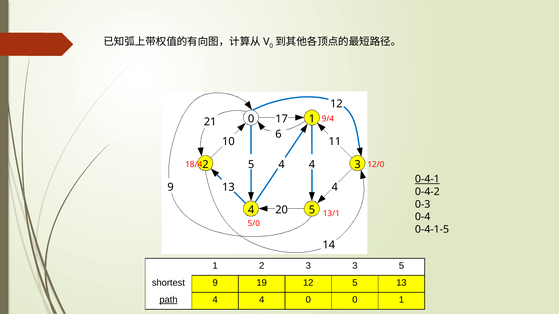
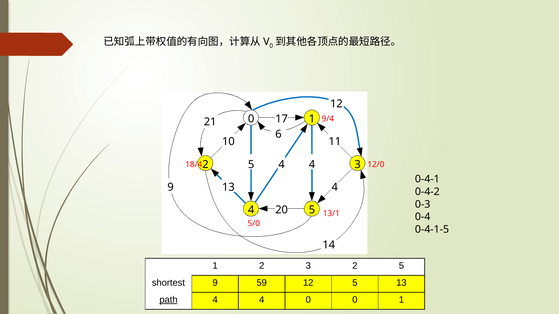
0-4-1 underline: present -> none
3 3: 3 -> 2
19: 19 -> 59
